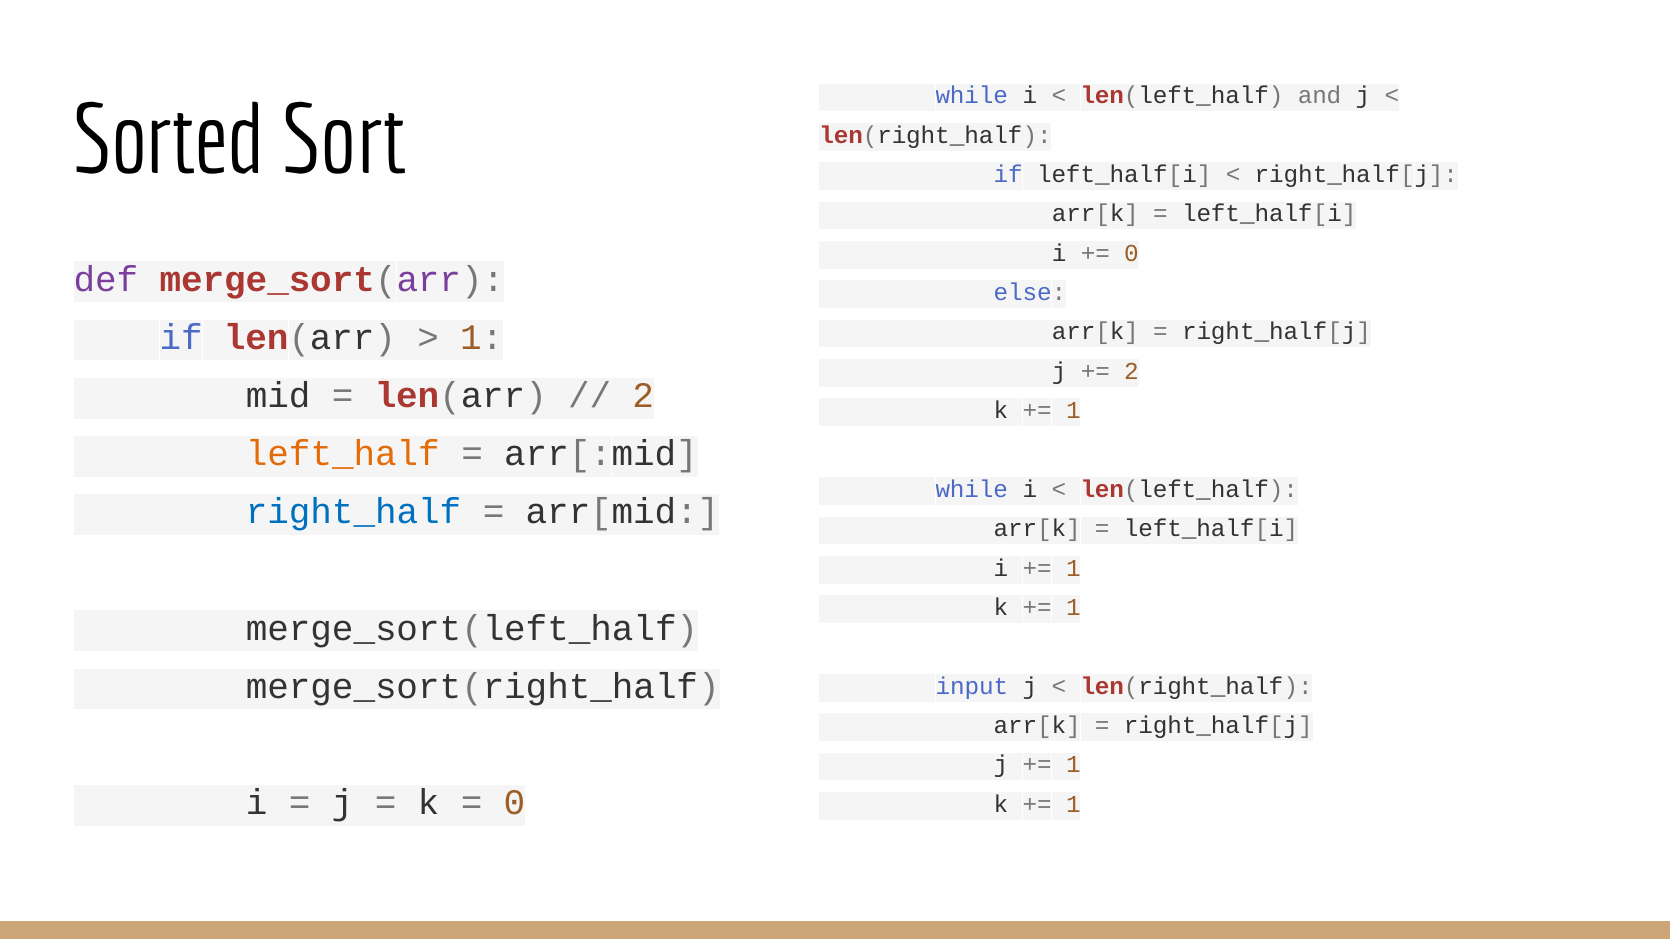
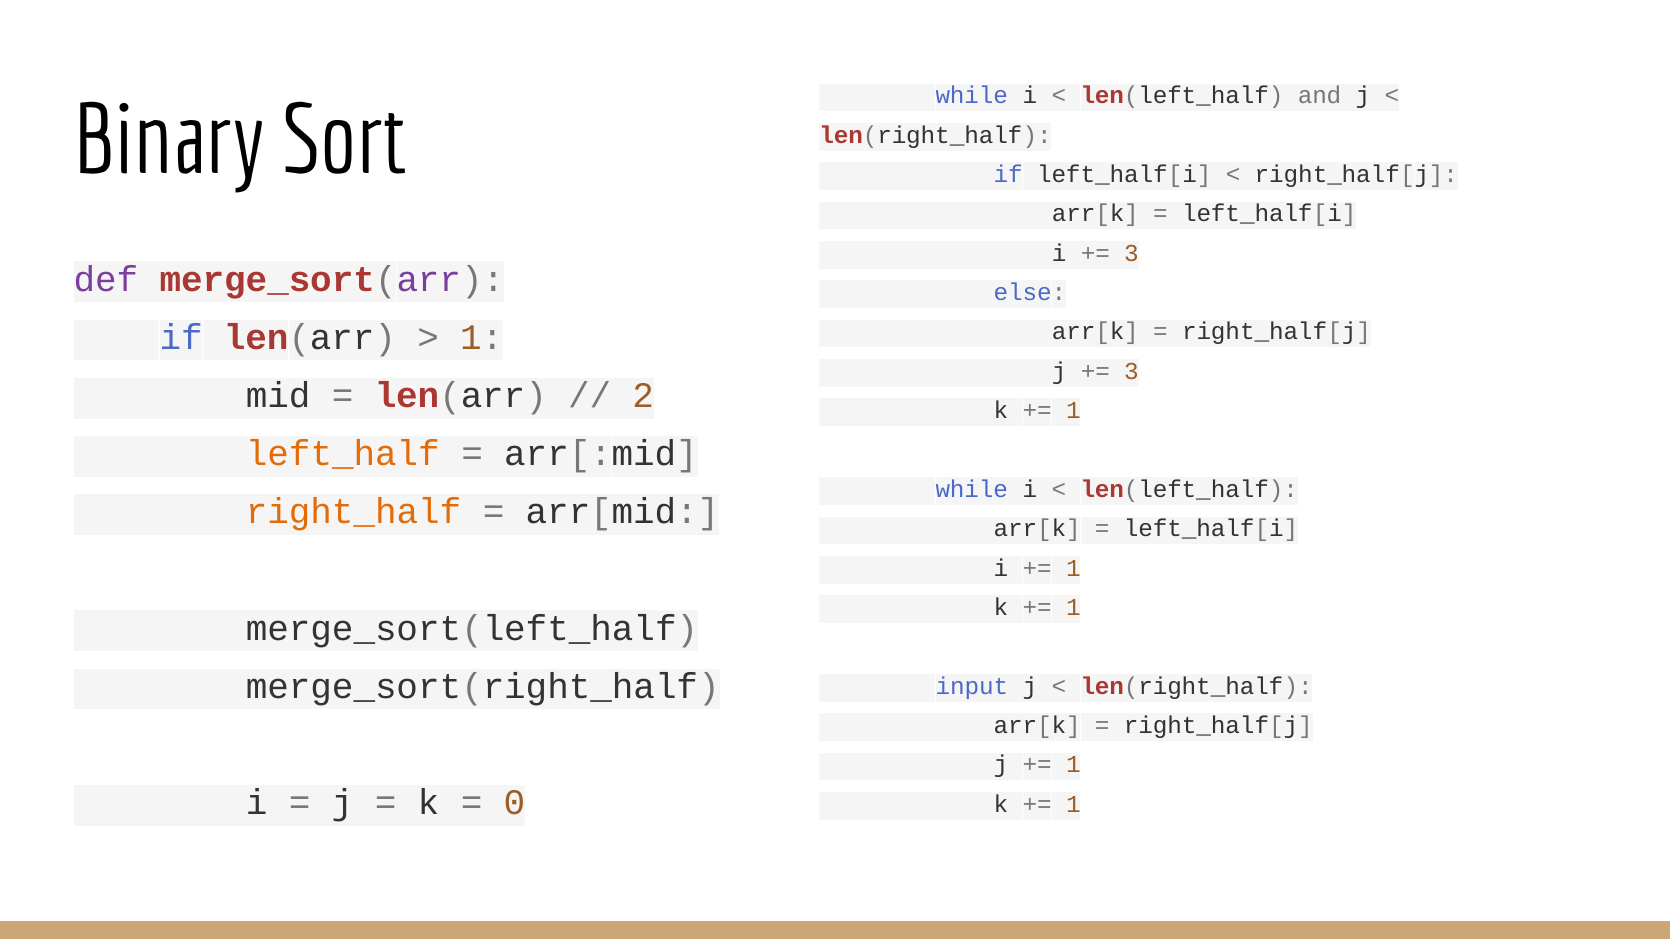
Sorted: Sorted -> Binary
0 at (1132, 253): 0 -> 3
2 at (1132, 371): 2 -> 3
right_half colour: blue -> orange
